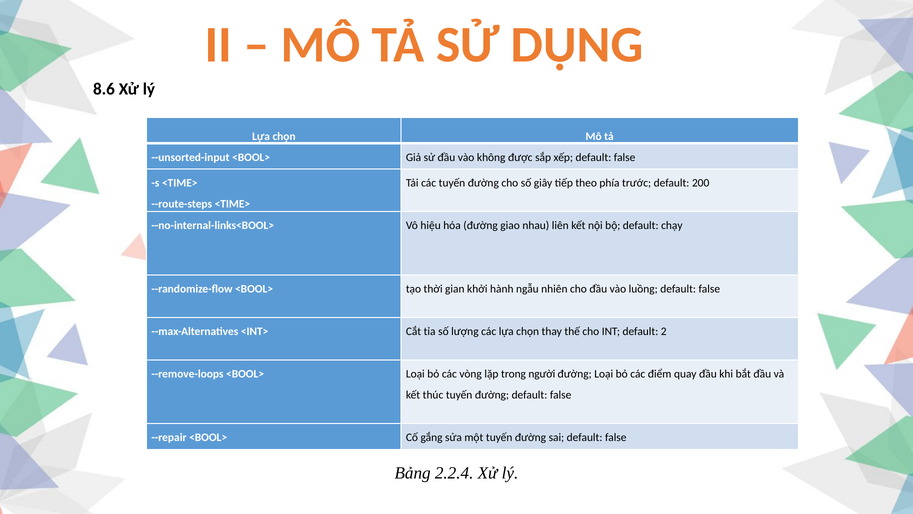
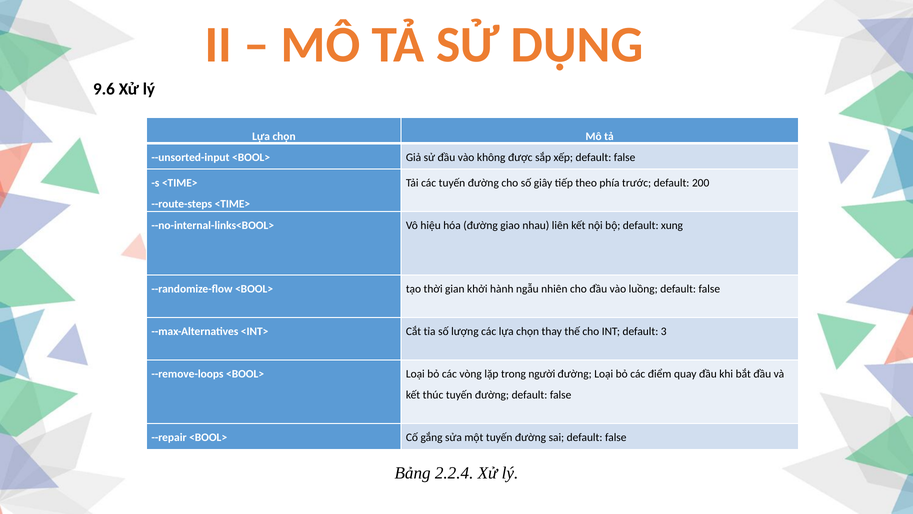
8.6: 8.6 -> 9.6
chạy: chạy -> xung
2: 2 -> 3
